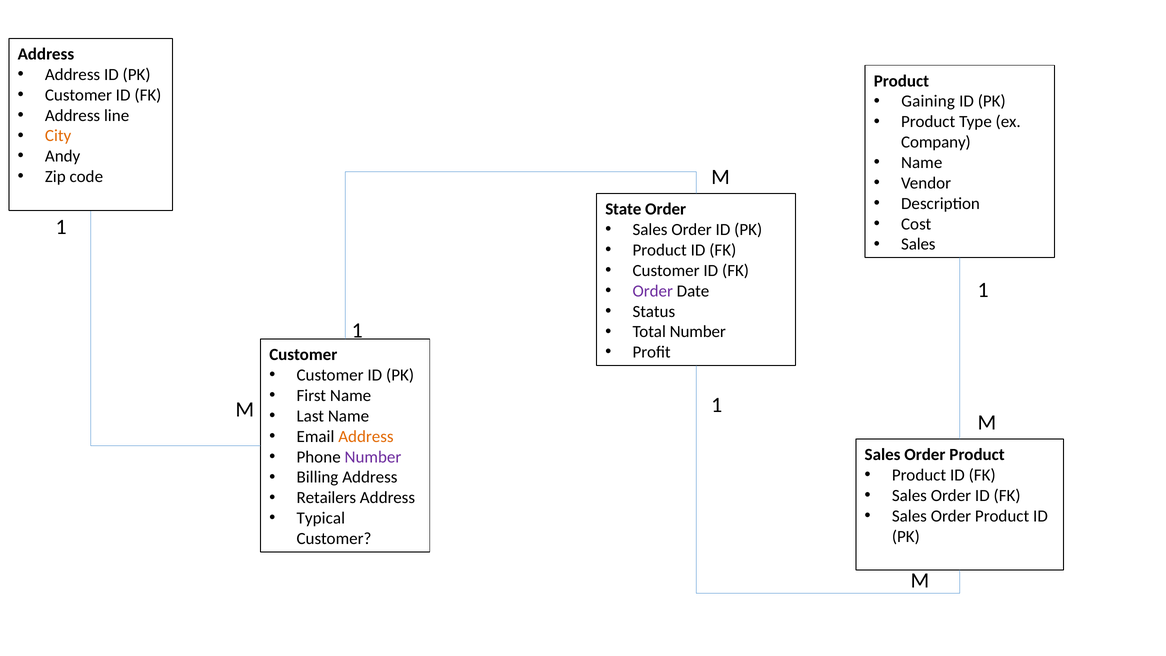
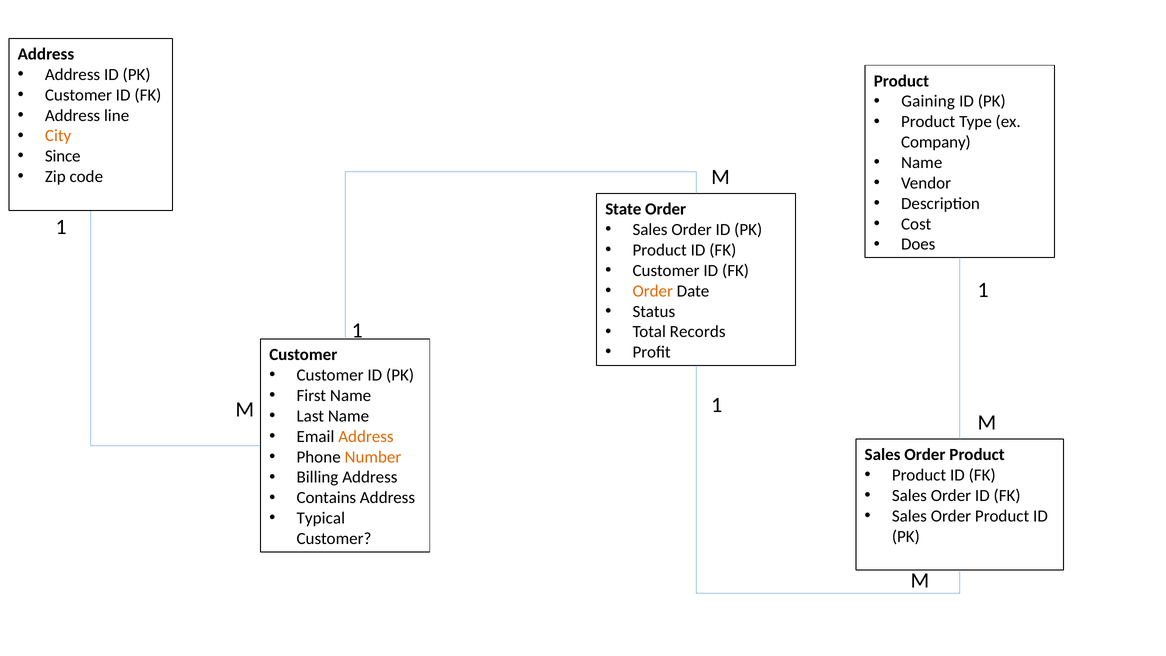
Andy: Andy -> Since
Sales at (918, 244): Sales -> Does
Order at (653, 291) colour: purple -> orange
Total Number: Number -> Records
Number at (373, 457) colour: purple -> orange
Retailers: Retailers -> Contains
